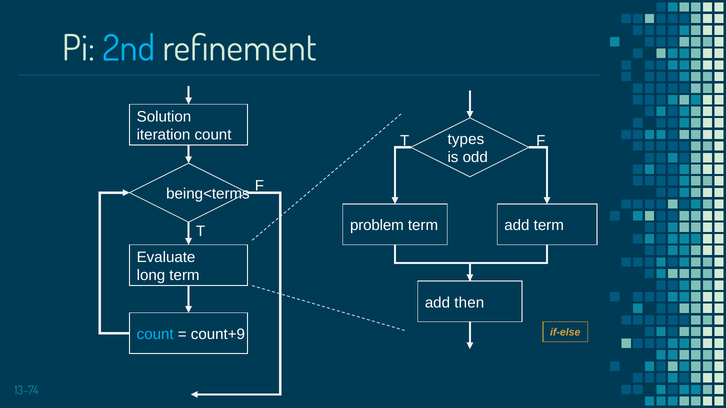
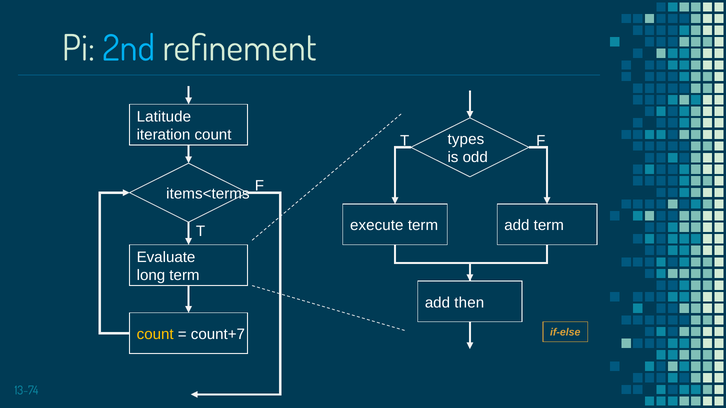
Solution: Solution -> Latitude
being<terms: being<terms -> items<terms
problem: problem -> execute
count at (155, 335) colour: light blue -> yellow
count+9: count+9 -> count+7
